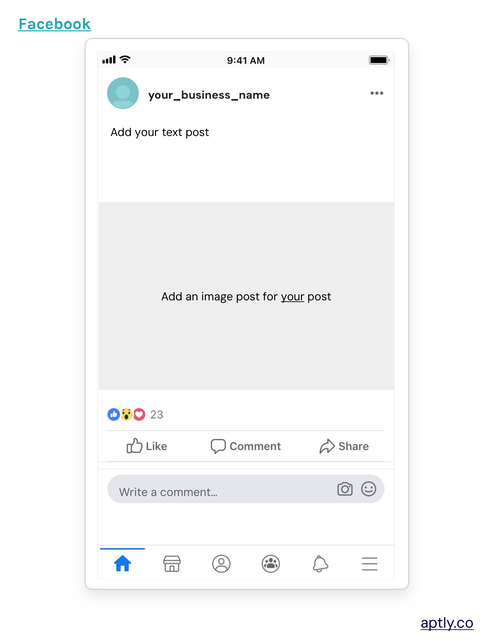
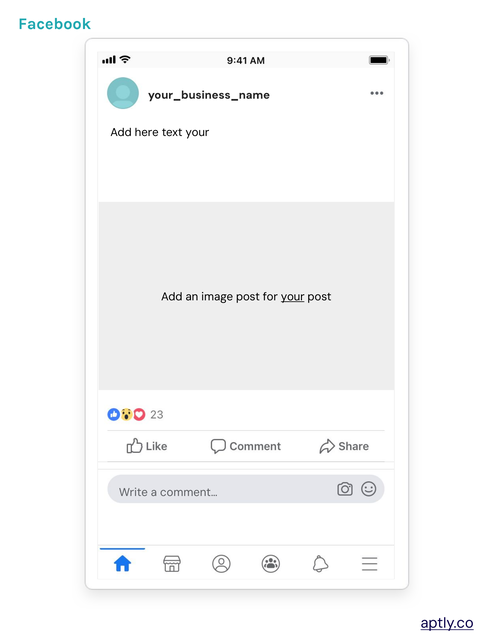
Facebook underline: present -> none
Add your: your -> here
text post: post -> your
